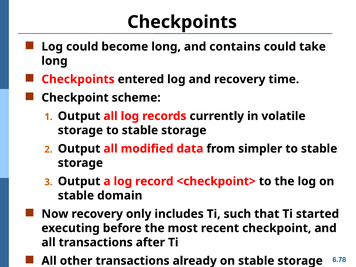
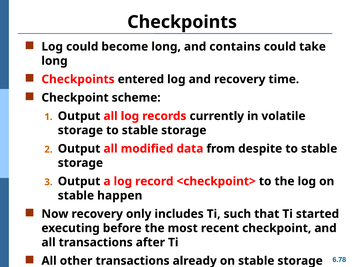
simpler: simpler -> despite
domain: domain -> happen
